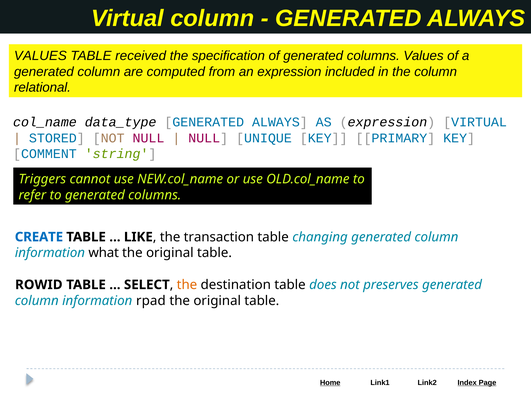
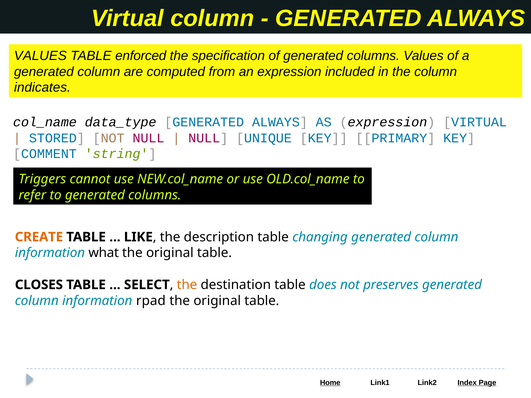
received: received -> enforced
relational: relational -> indicates
CREATE colour: blue -> orange
transaction: transaction -> description
ROWID: ROWID -> CLOSES
